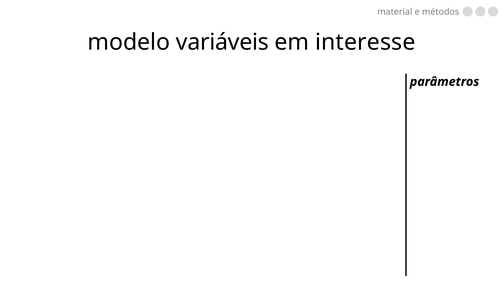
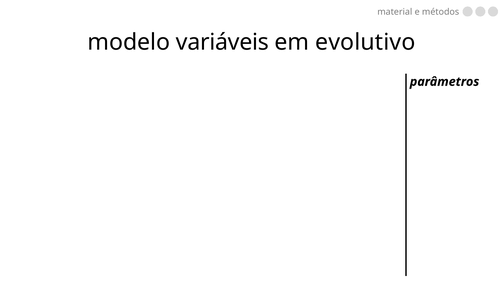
interesse: interesse -> evolutivo
